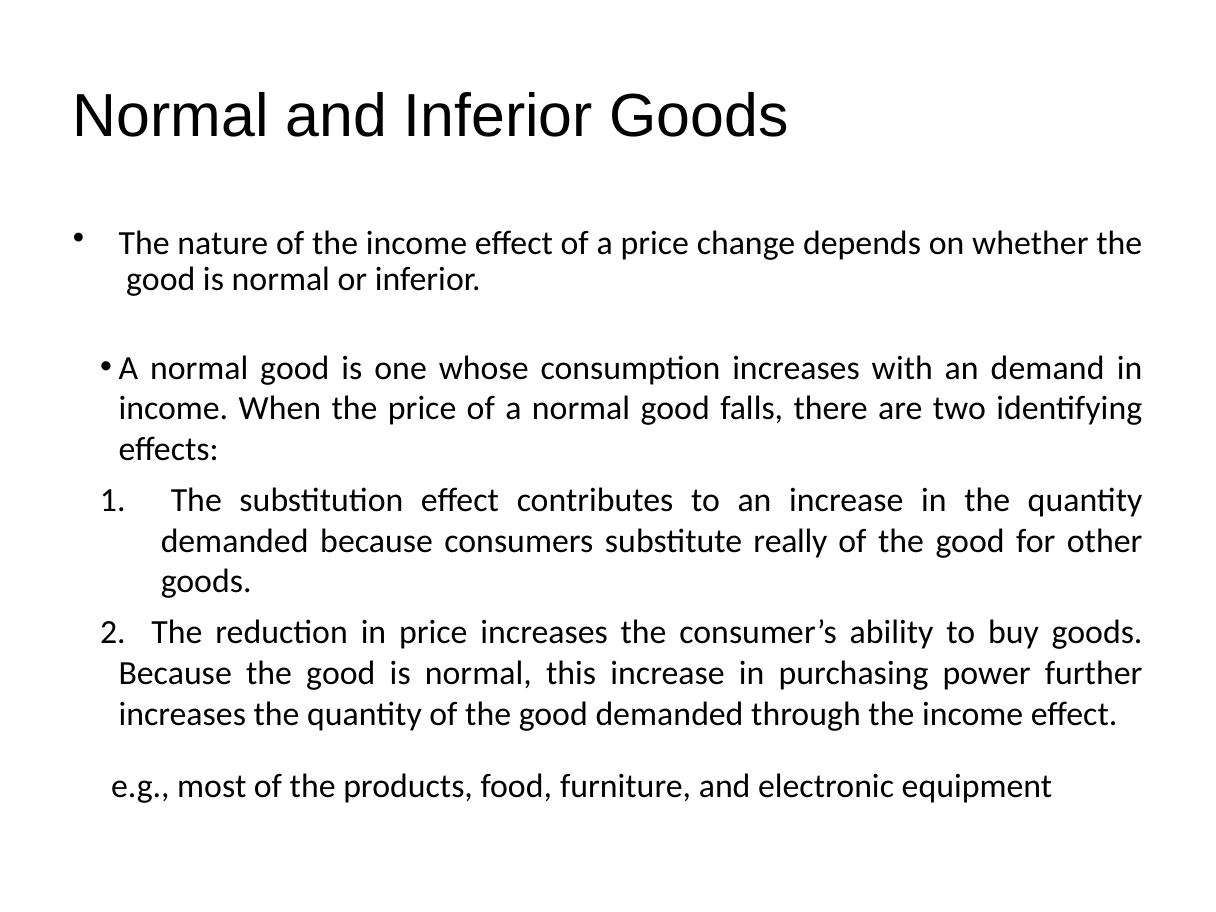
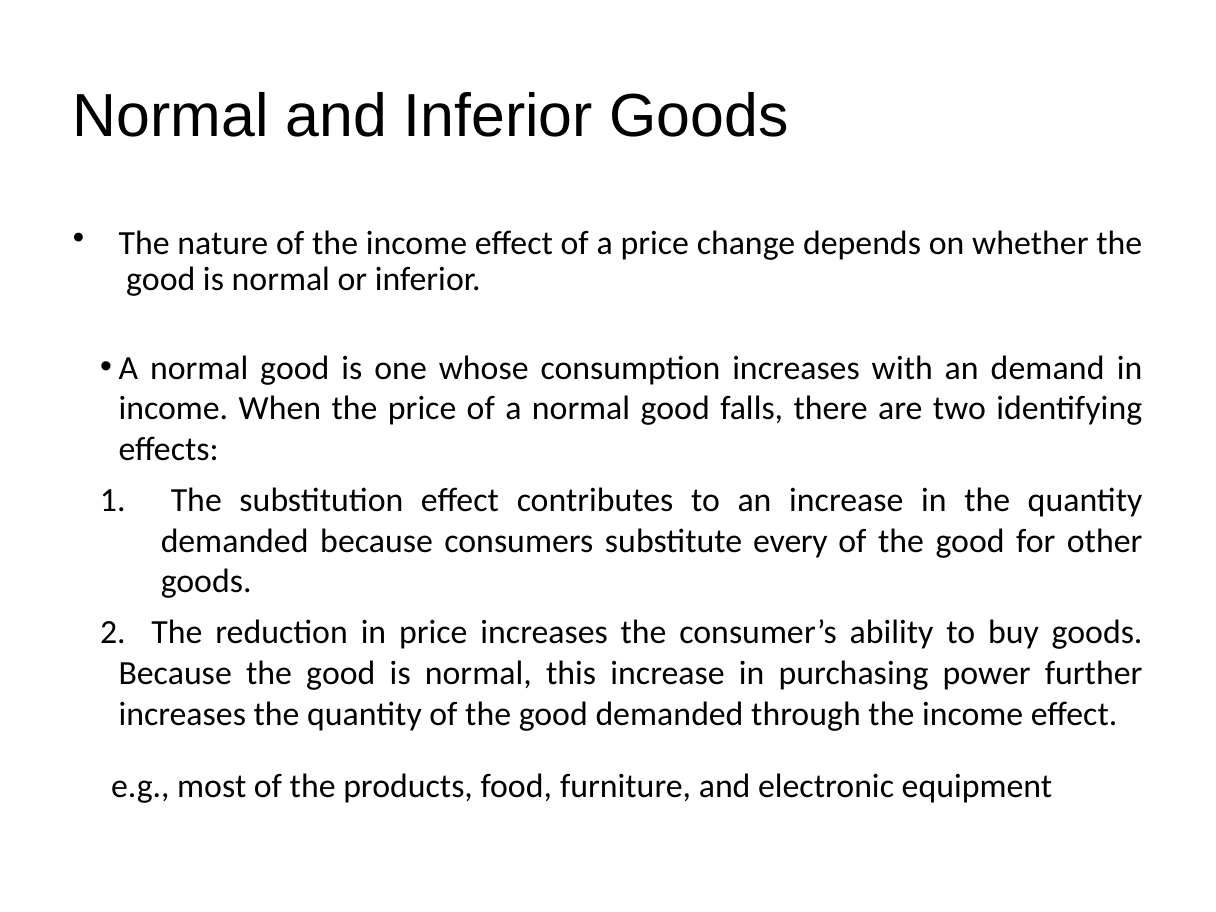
really: really -> every
